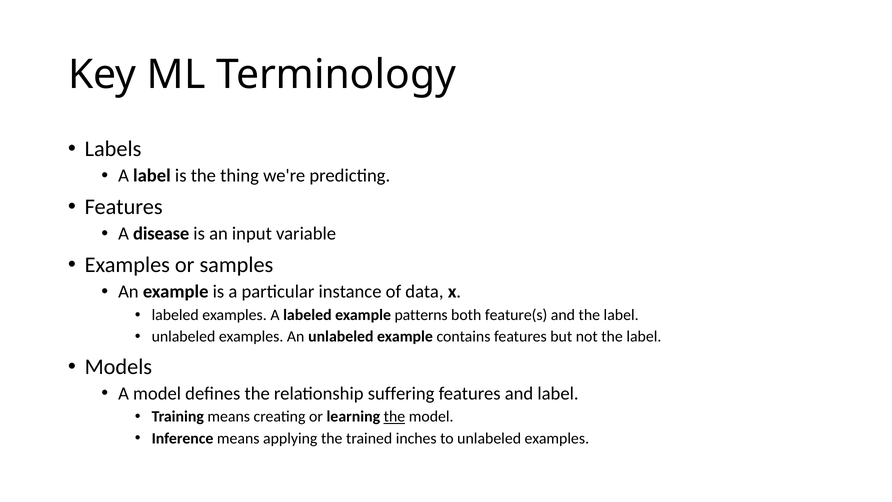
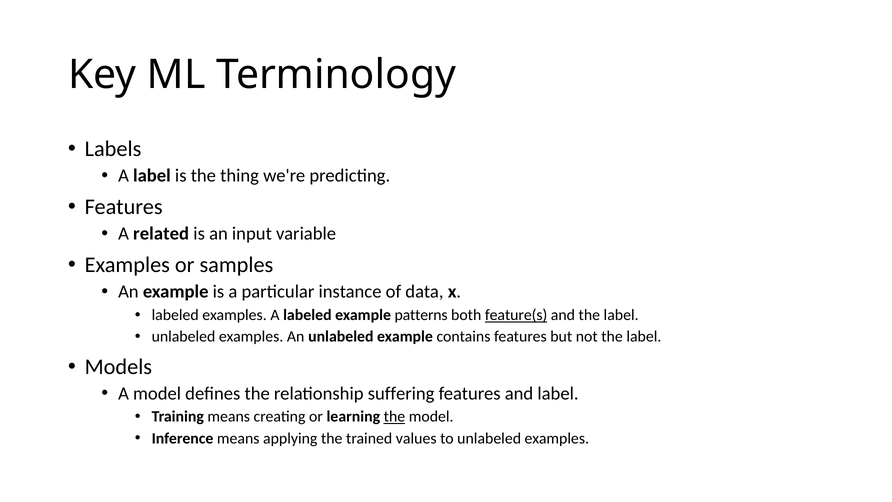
disease: disease -> related
feature(s underline: none -> present
inches: inches -> values
